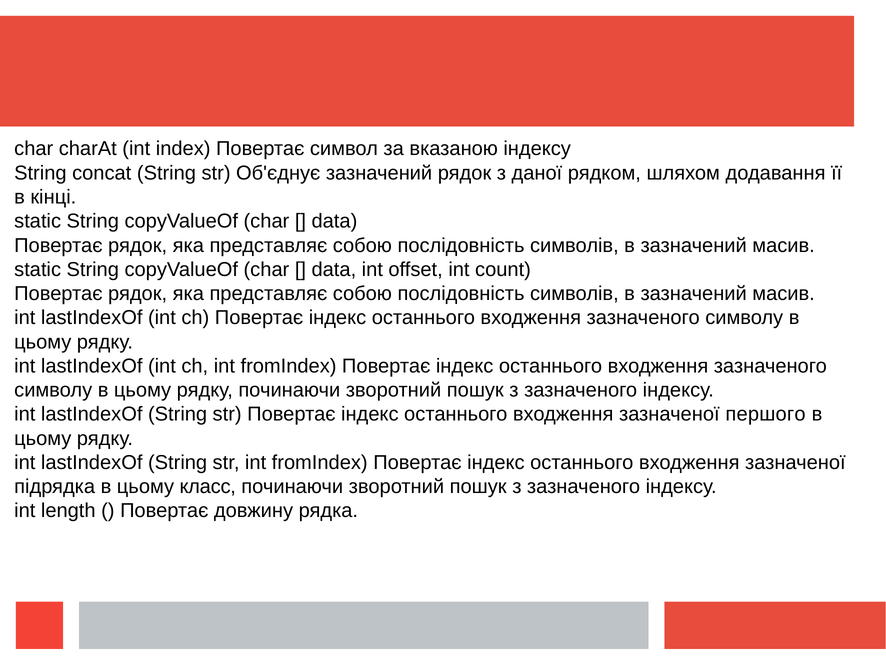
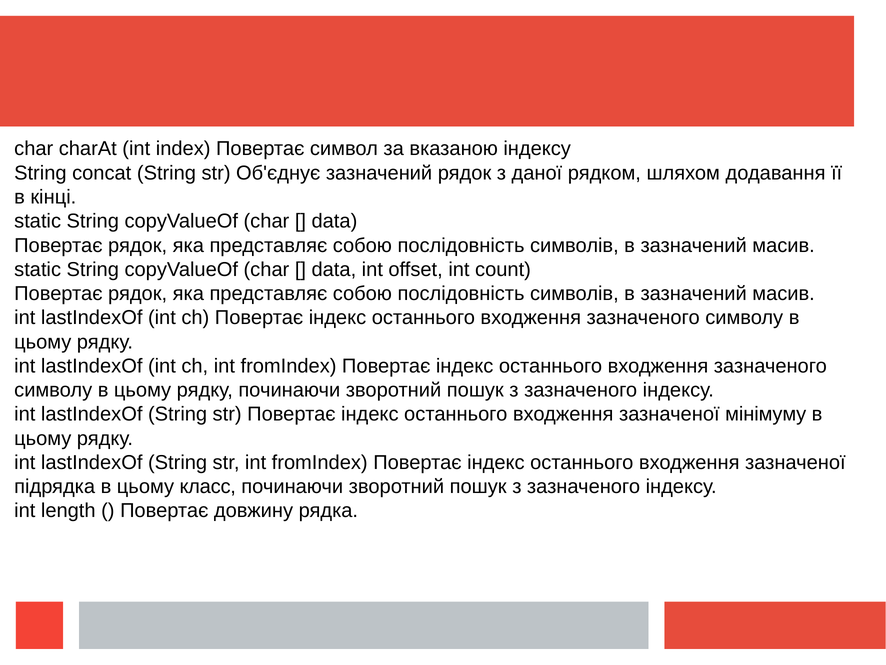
першого: першого -> мінімуму
